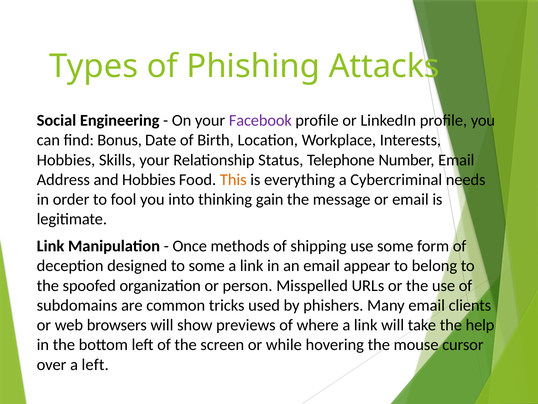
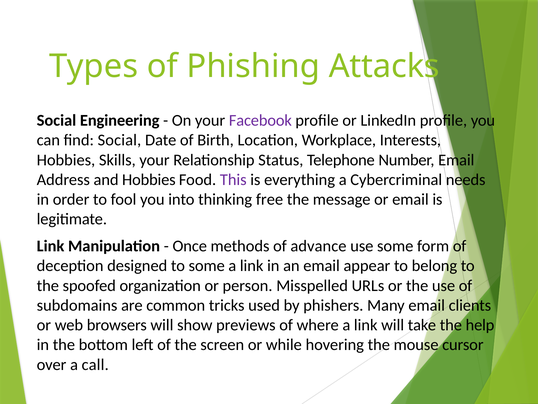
find Bonus: Bonus -> Social
This colour: orange -> purple
gain: gain -> free
shipping: shipping -> advance
a left: left -> call
